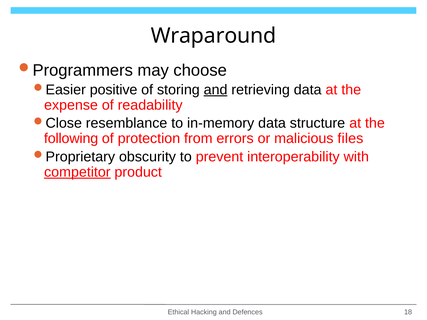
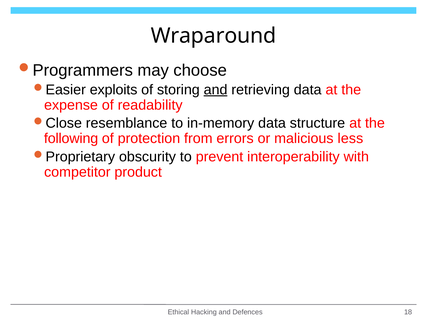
positive: positive -> exploits
files: files -> less
competitor underline: present -> none
